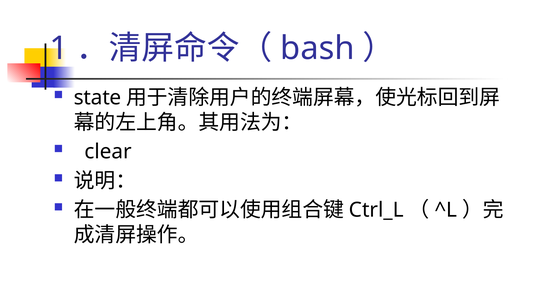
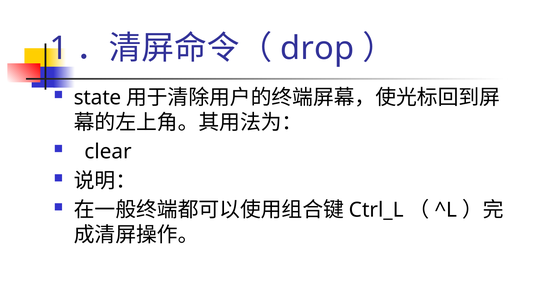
bash: bash -> drop
